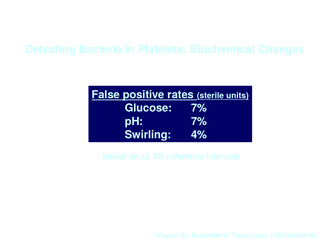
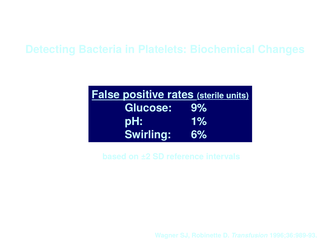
Glucose 7%: 7% -> 9%
pH 7%: 7% -> 1%
4%: 4% -> 6%
